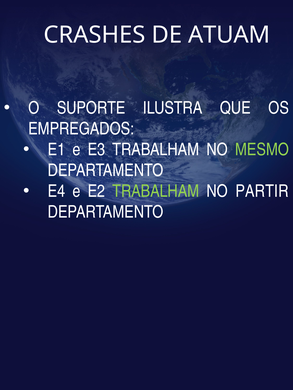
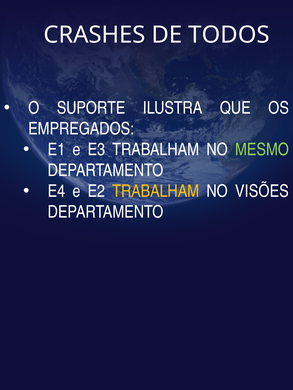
ATUAM: ATUAM -> TODOS
TRABALHAM at (156, 192) colour: light green -> yellow
PARTIR: PARTIR -> VISÕES
